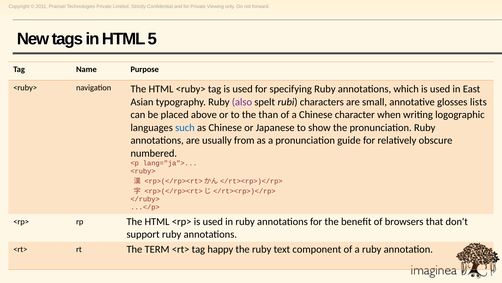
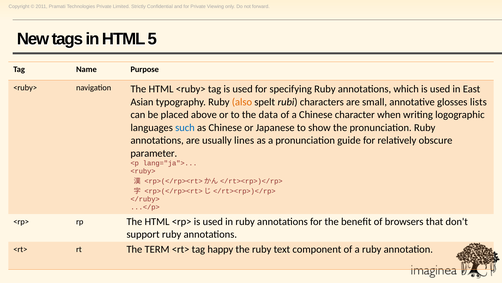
also colour: purple -> orange
than: than -> data
from: from -> lines
numbered: numbered -> parameter
